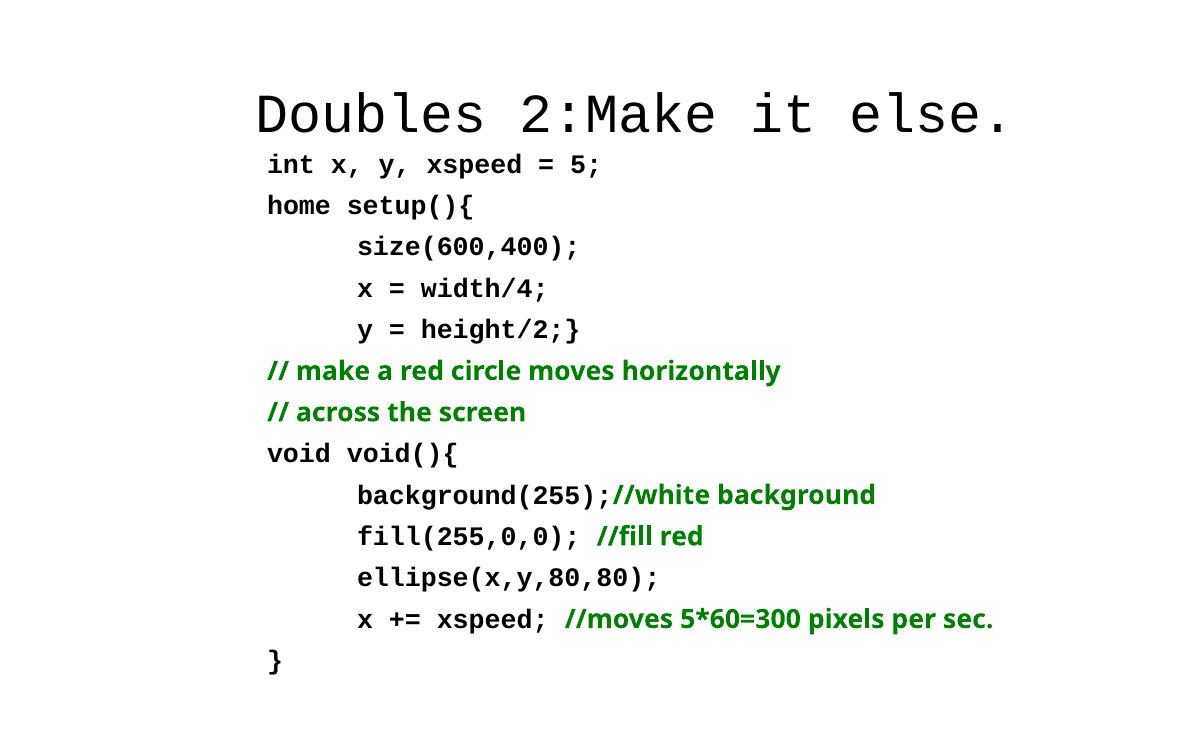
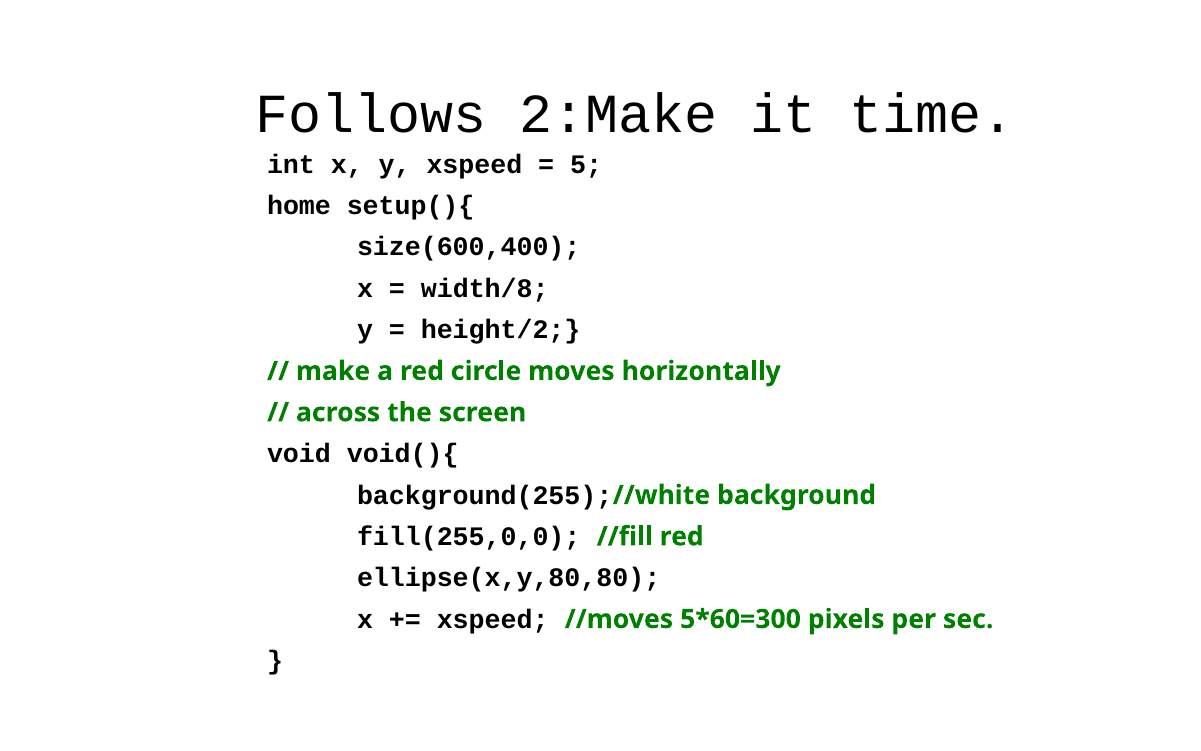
Doubles: Doubles -> Follows
else: else -> time
width/4: width/4 -> width/8
